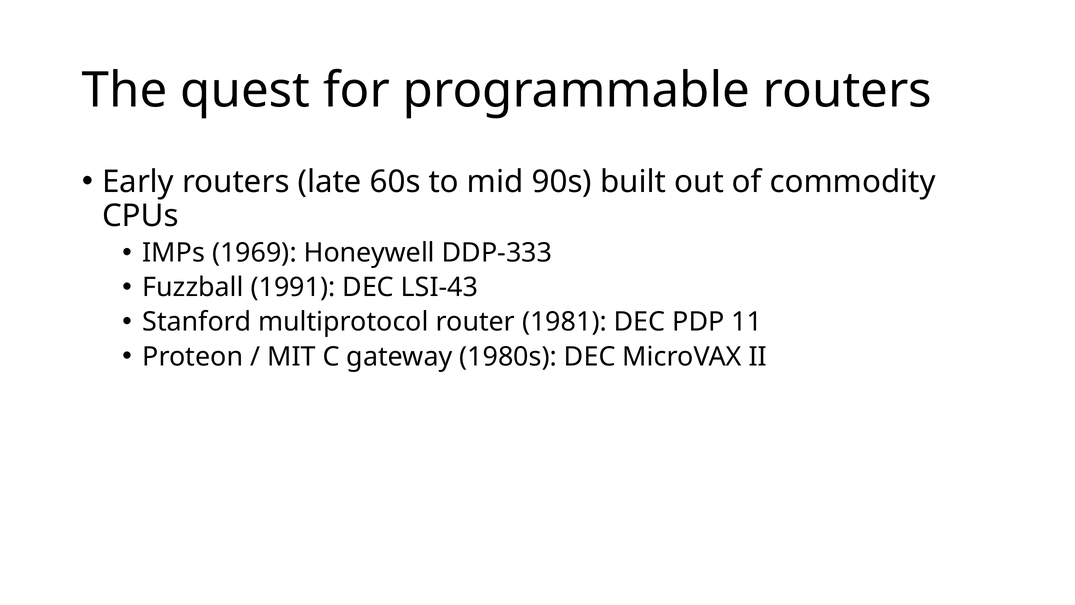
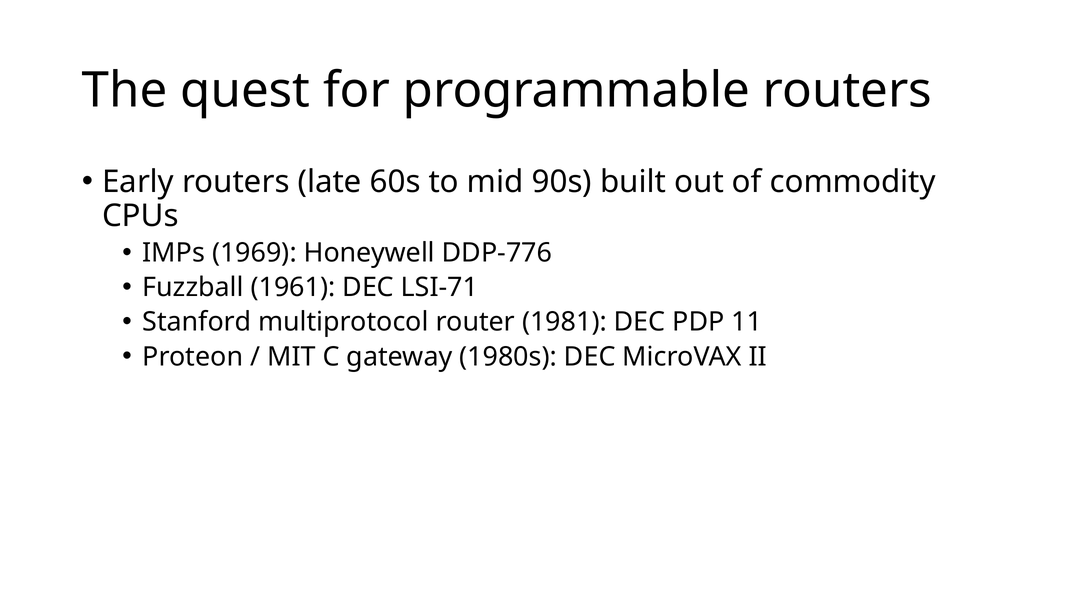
DDP-333: DDP-333 -> DDP-776
1991: 1991 -> 1961
LSI-43: LSI-43 -> LSI-71
